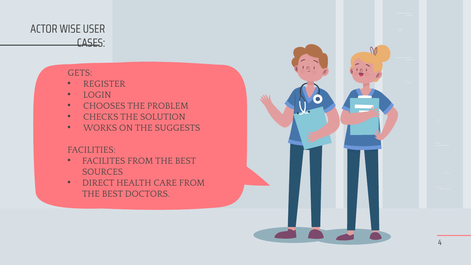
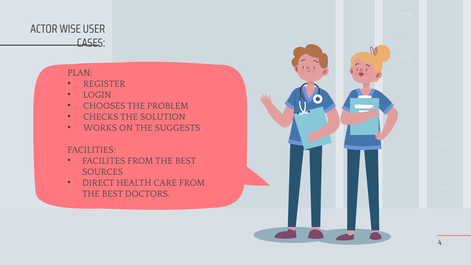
GETS: GETS -> PLAN
